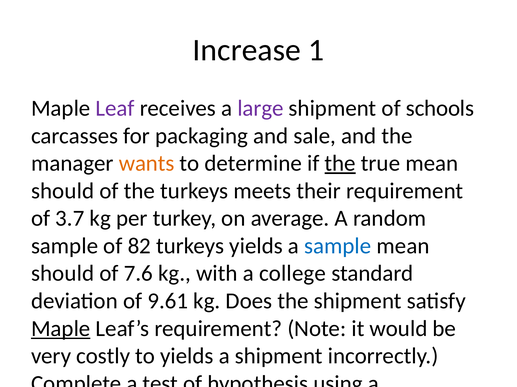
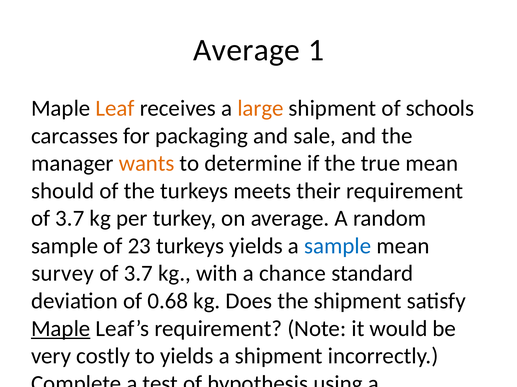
Increase at (247, 50): Increase -> Average
Leaf colour: purple -> orange
large colour: purple -> orange
the at (340, 164) underline: present -> none
82: 82 -> 23
should at (63, 274): should -> survey
7.6 at (138, 274): 7.6 -> 3.7
college: college -> chance
9.61: 9.61 -> 0.68
